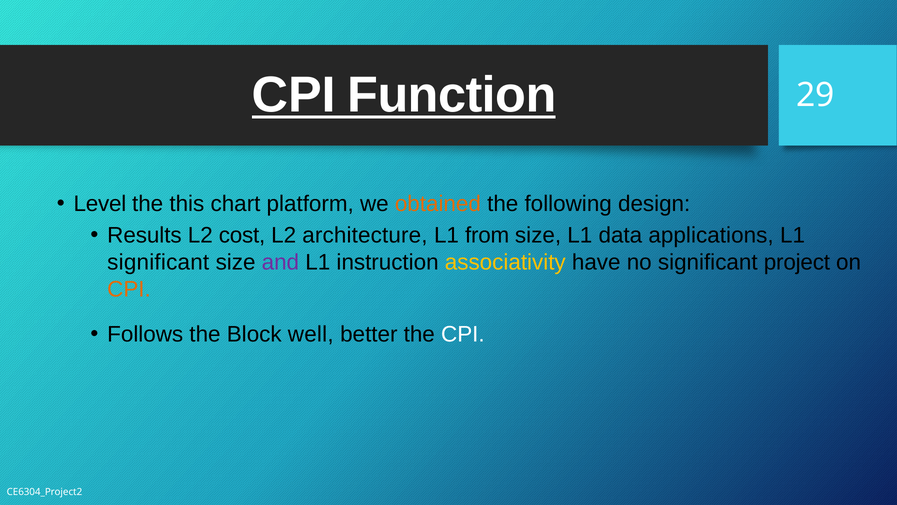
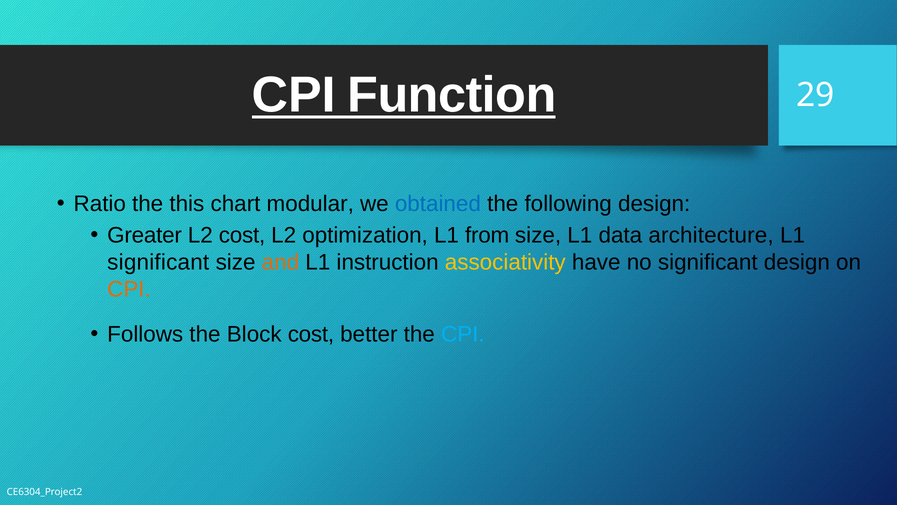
Level: Level -> Ratio
platform: platform -> modular
obtained colour: orange -> blue
Results: Results -> Greater
architecture: architecture -> optimization
applications: applications -> architecture
and colour: purple -> orange
significant project: project -> design
Block well: well -> cost
CPI at (463, 334) colour: white -> light blue
